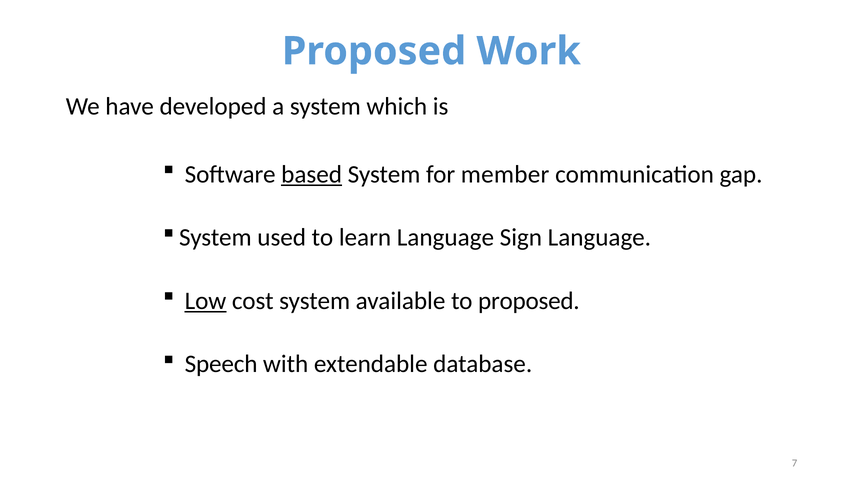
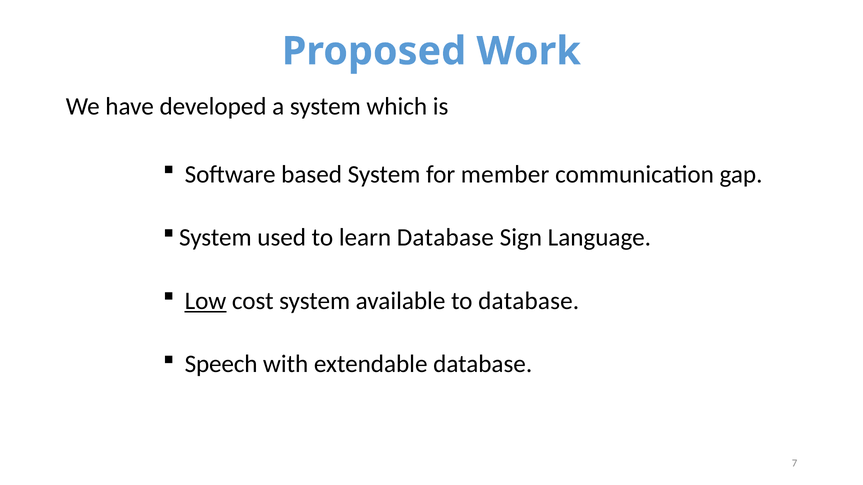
based underline: present -> none
learn Language: Language -> Database
to proposed: proposed -> database
